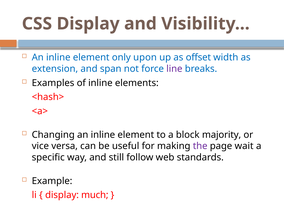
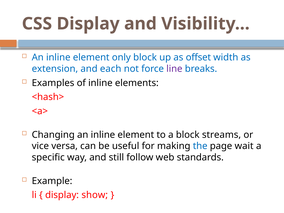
only upon: upon -> block
span: span -> each
majority: majority -> streams
the colour: purple -> blue
much: much -> show
